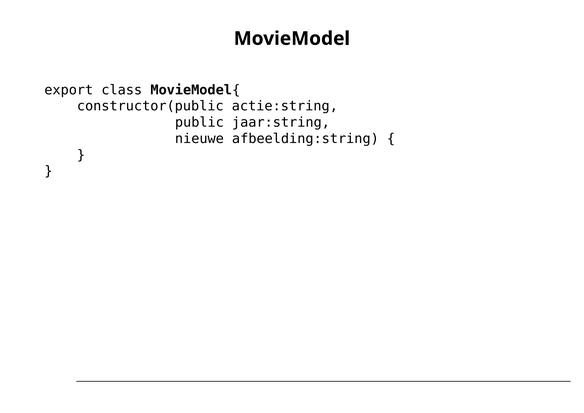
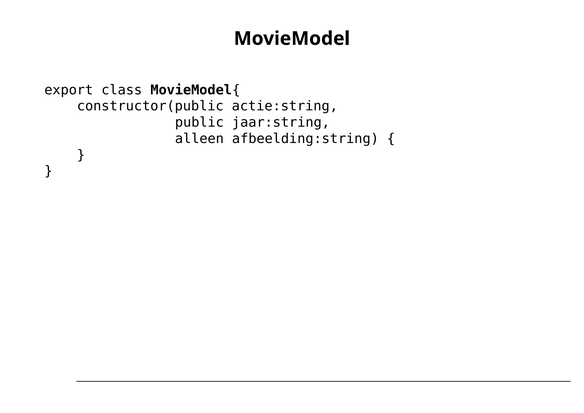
nieuwe: nieuwe -> alleen
